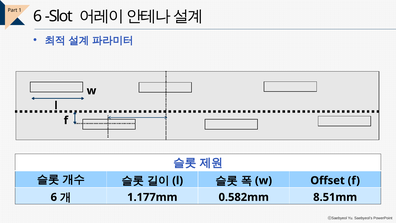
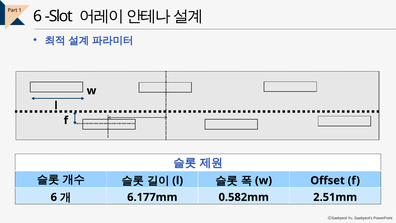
1.177mm: 1.177mm -> 6.177mm
8.51mm: 8.51mm -> 2.51mm
